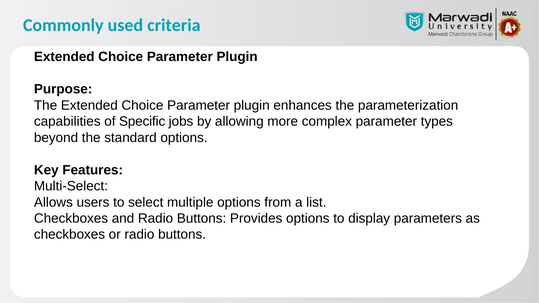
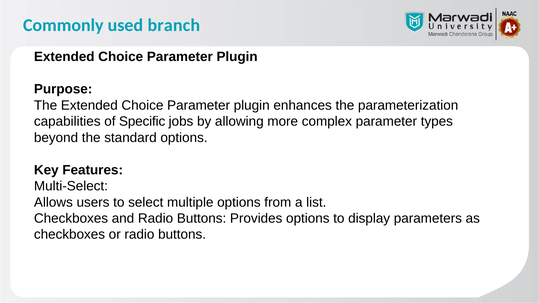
criteria: criteria -> branch
